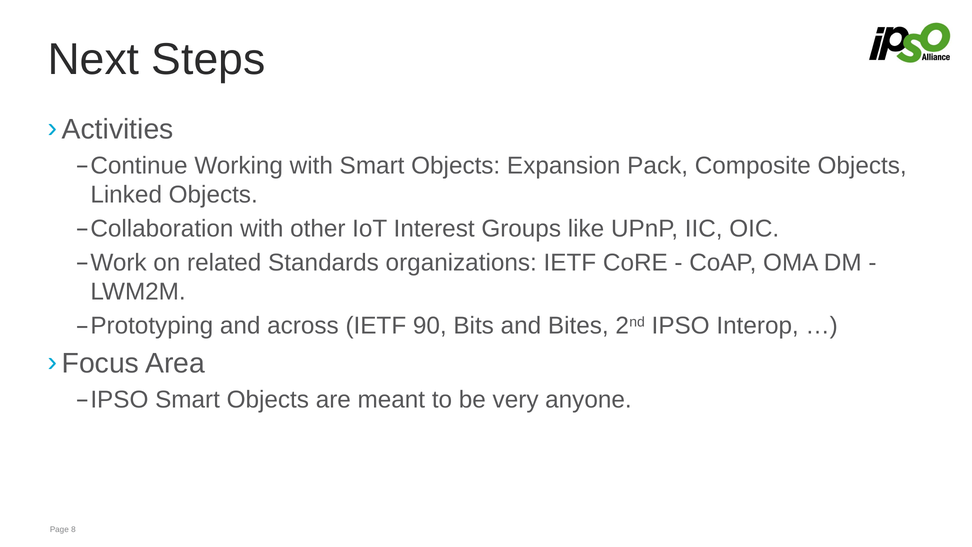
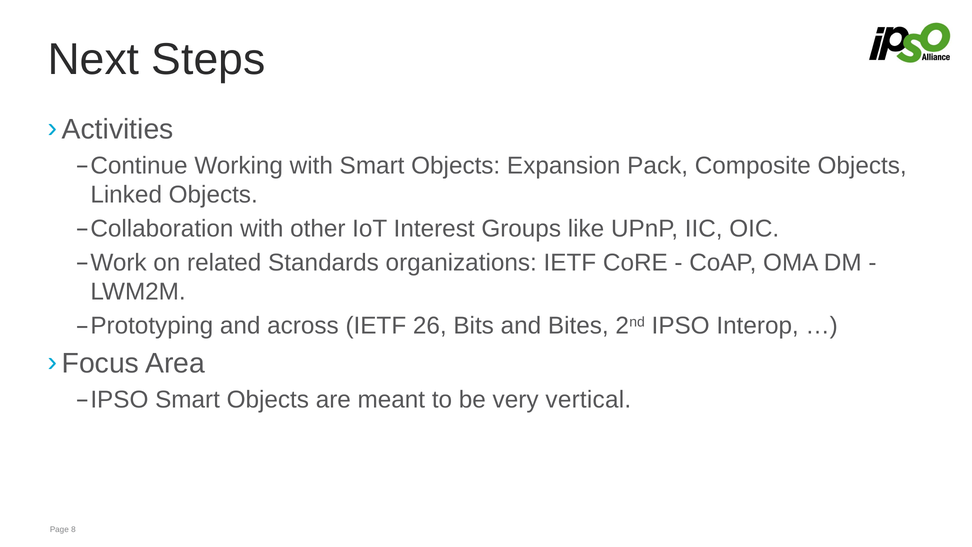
90: 90 -> 26
anyone: anyone -> vertical
